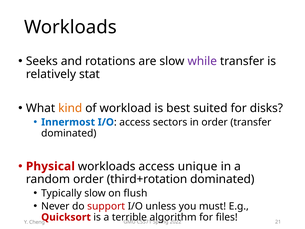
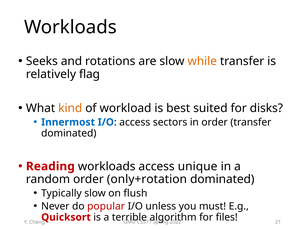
while colour: purple -> orange
stat: stat -> flag
Physical: Physical -> Reading
third+rotation: third+rotation -> only+rotation
support: support -> popular
